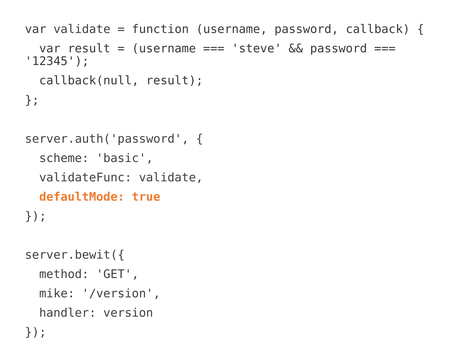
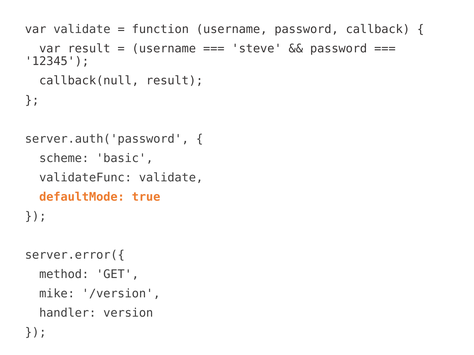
server.bewit({: server.bewit({ -> server.error({
